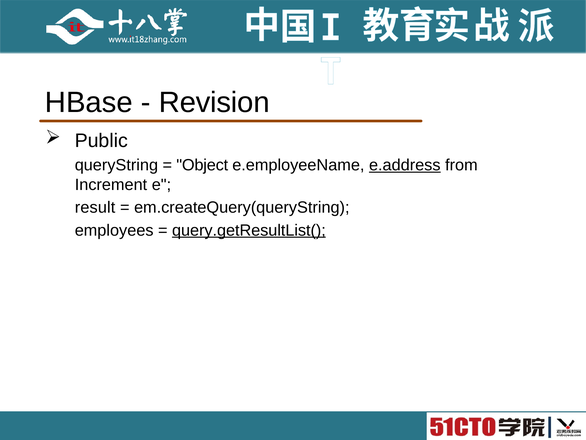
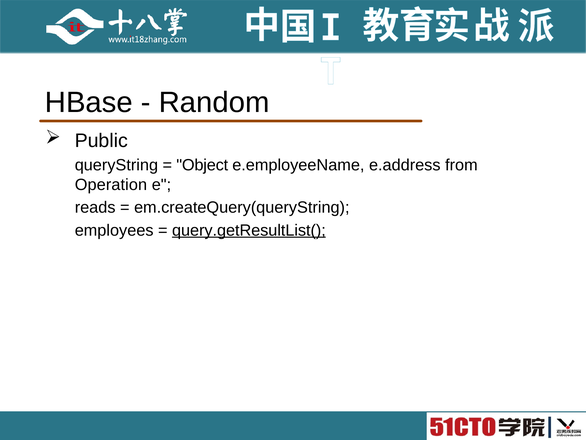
Revision: Revision -> Random
e.address underline: present -> none
Increment: Increment -> Operation
result: result -> reads
